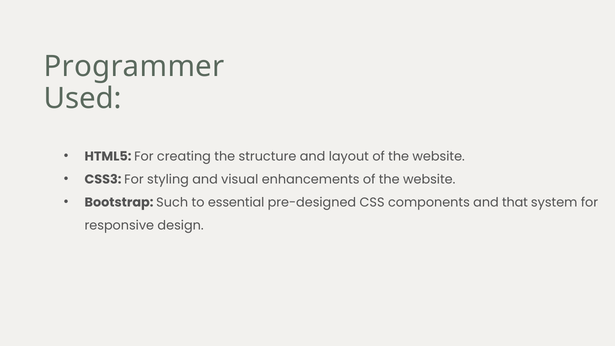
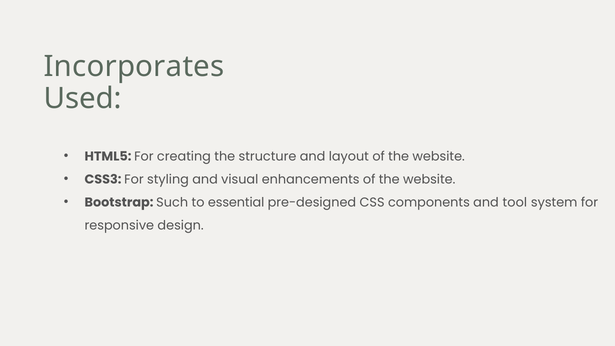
Programmer: Programmer -> Incorporates
that: that -> tool
